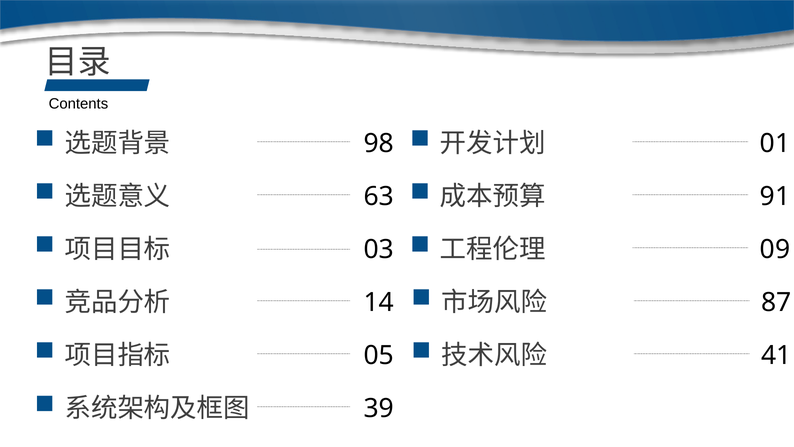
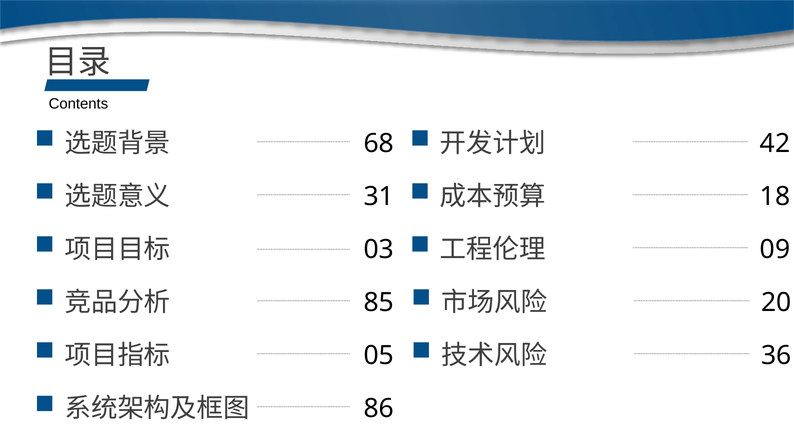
98: 98 -> 68
01: 01 -> 42
63: 63 -> 31
91: 91 -> 18
87: 87 -> 20
14: 14 -> 85
41: 41 -> 36
39: 39 -> 86
